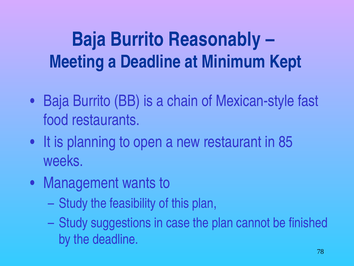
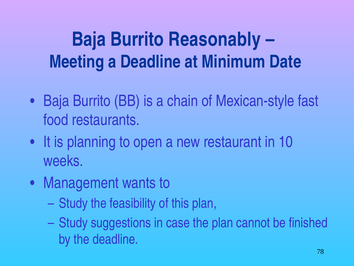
Kept: Kept -> Date
85: 85 -> 10
